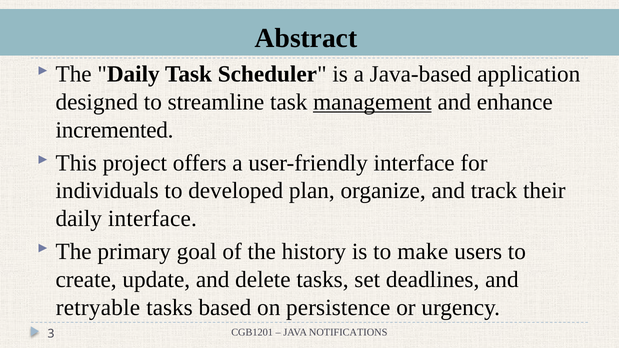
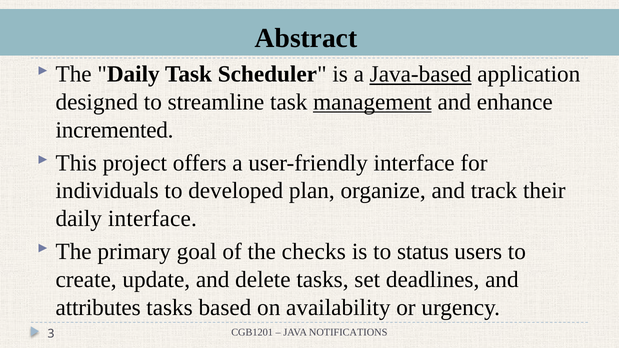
Java-based underline: none -> present
history: history -> checks
make: make -> status
retryable: retryable -> attributes
persistence: persistence -> availability
